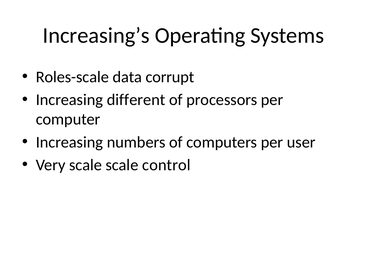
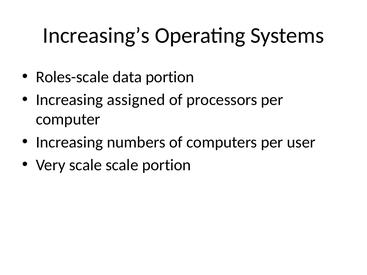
data corrupt: corrupt -> portion
different: different -> assigned
scale control: control -> portion
